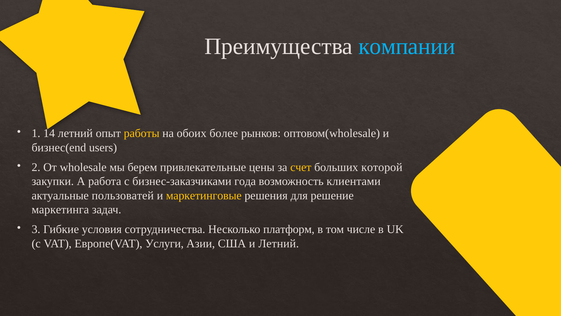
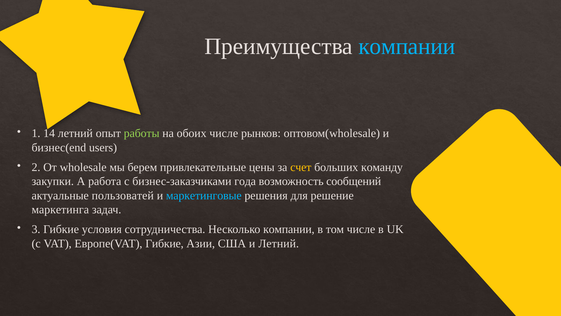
работы colour: yellow -> light green
обоих более: более -> числе
которой: которой -> команду
клиентами: клиентами -> сообщений
маркетинговые colour: yellow -> light blue
Несколько платформ: платформ -> компании
Европе(VAT Услуги: Услуги -> Гибкие
